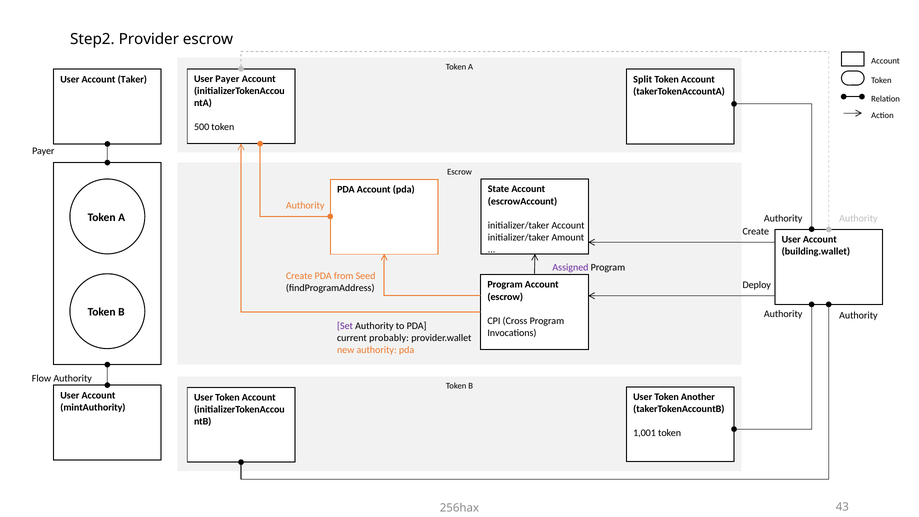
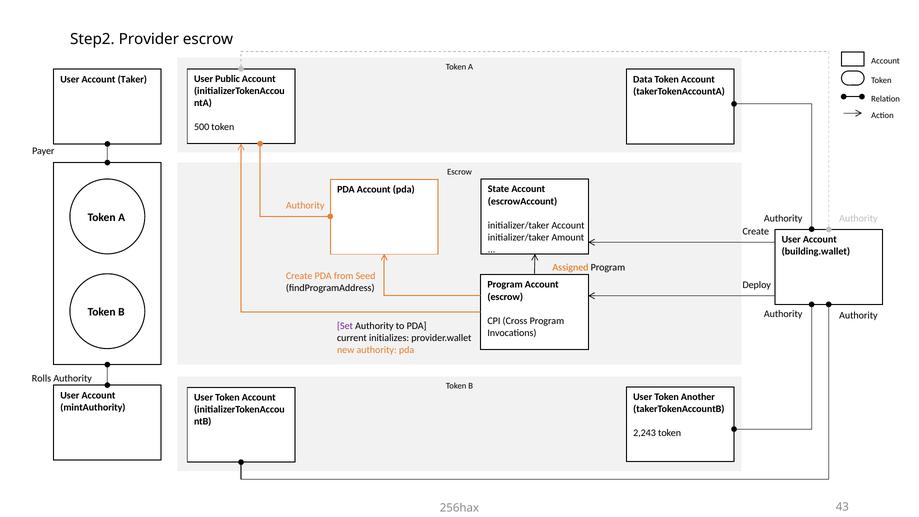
User Payer: Payer -> Public
Split: Split -> Data
Assigned colour: purple -> orange
probably: probably -> initializes
Flow: Flow -> Rolls
1,001: 1,001 -> 2,243
